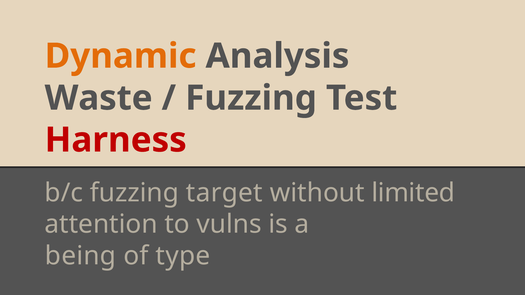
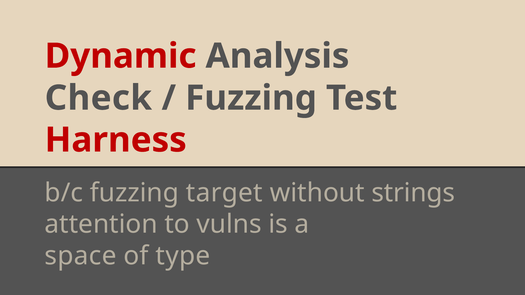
Dynamic colour: orange -> red
Waste: Waste -> Check
limited: limited -> strings
being: being -> space
